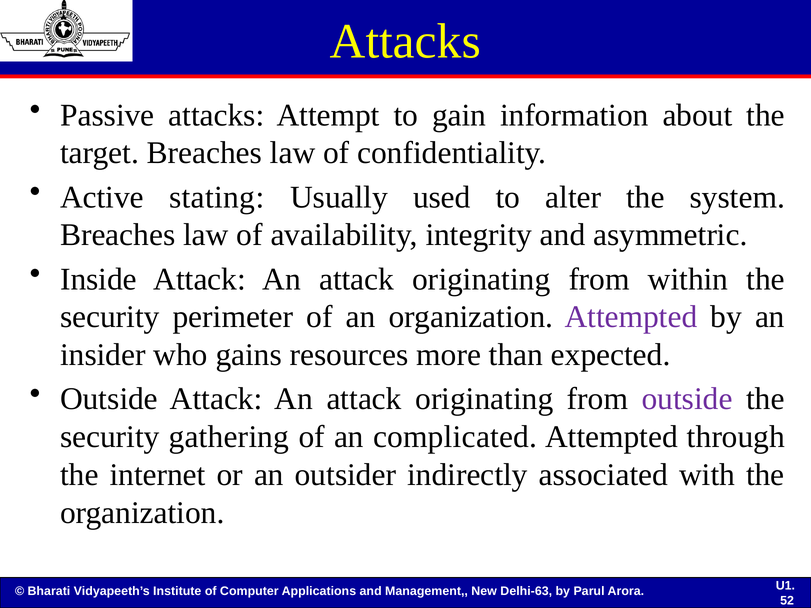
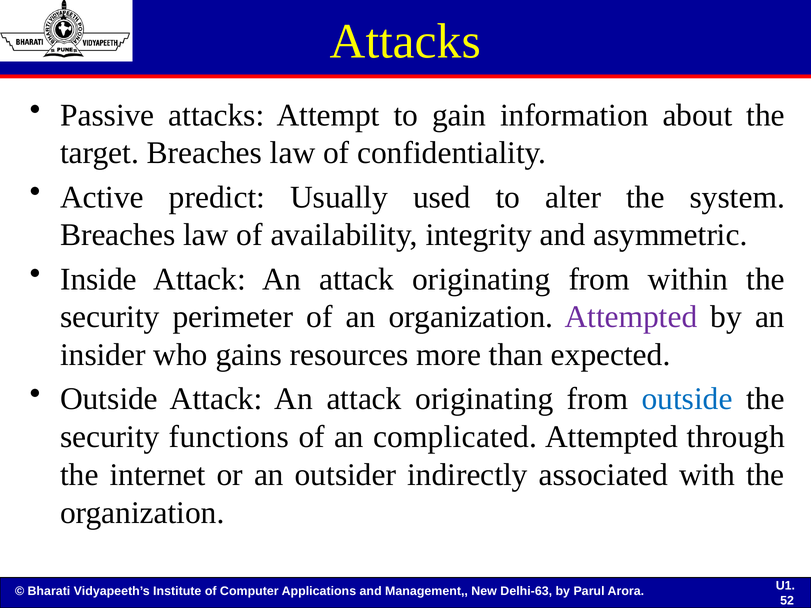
stating: stating -> predict
outside at (687, 399) colour: purple -> blue
gathering: gathering -> functions
